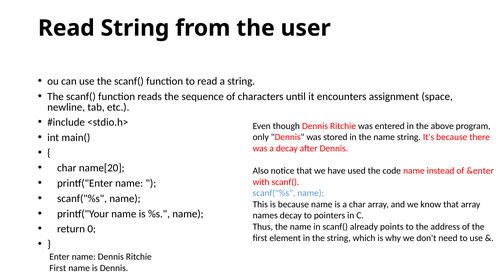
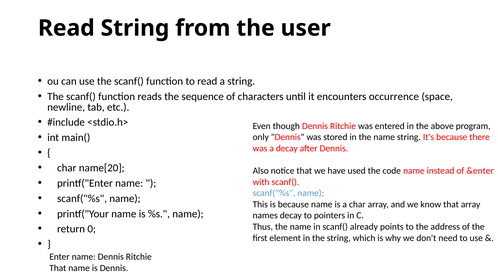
assignment: assignment -> occurrence
First at (58, 268): First -> That
